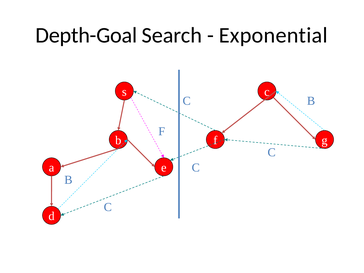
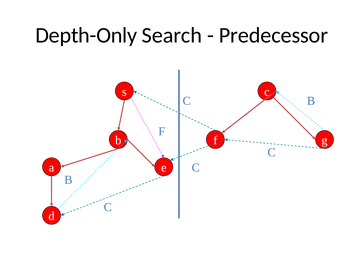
Depth-Goal: Depth-Goal -> Depth-Only
Exponential: Exponential -> Predecessor
